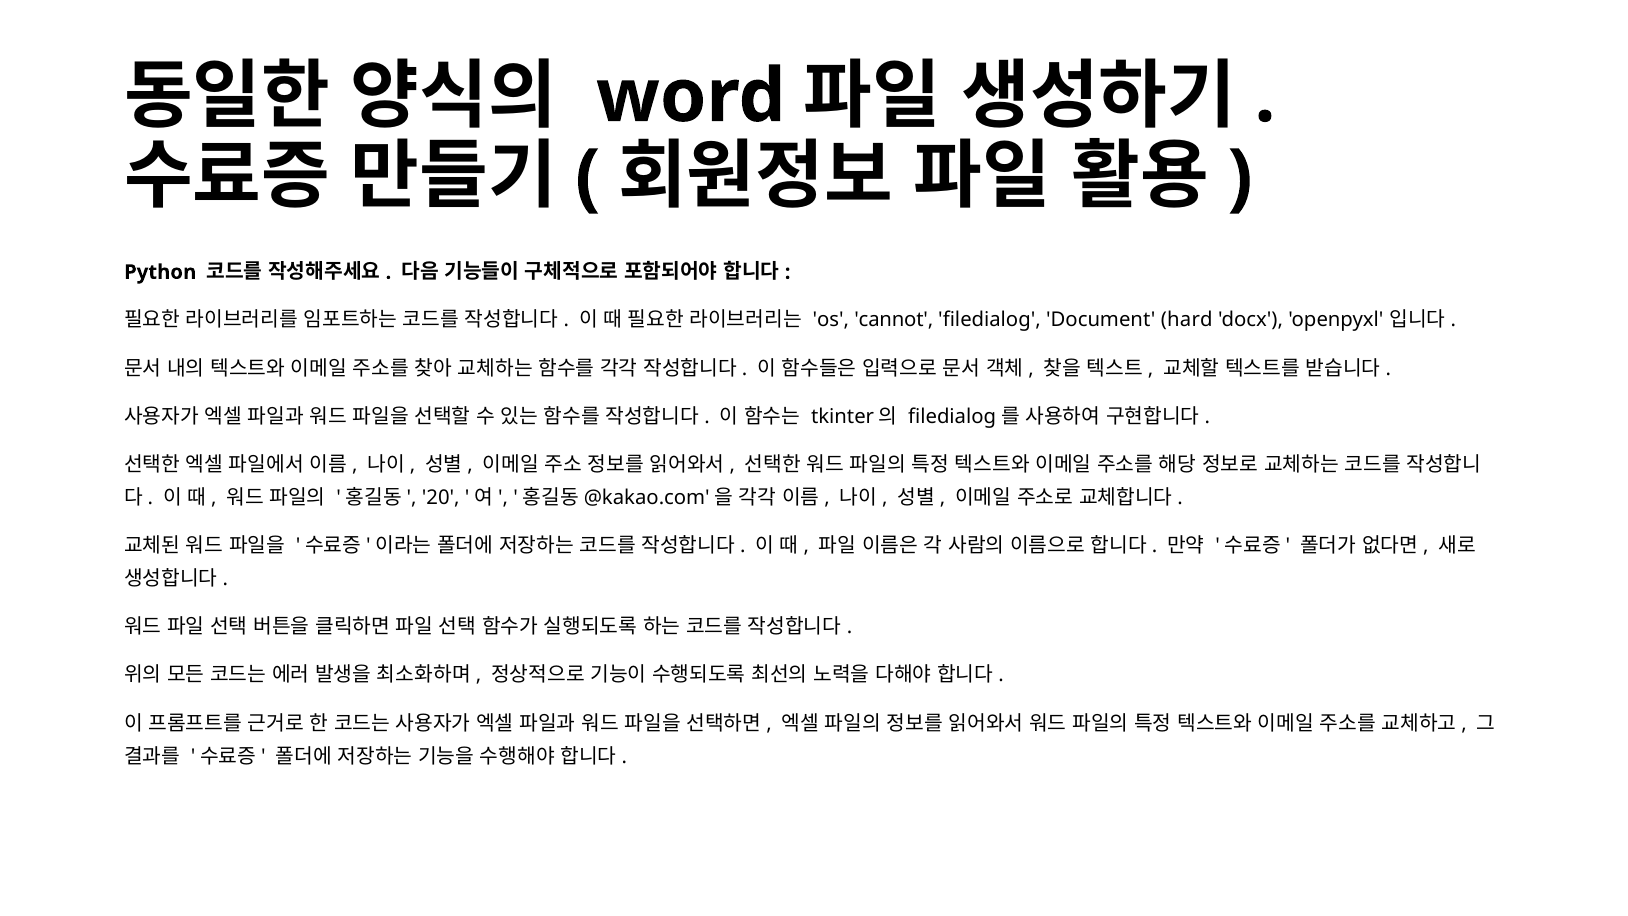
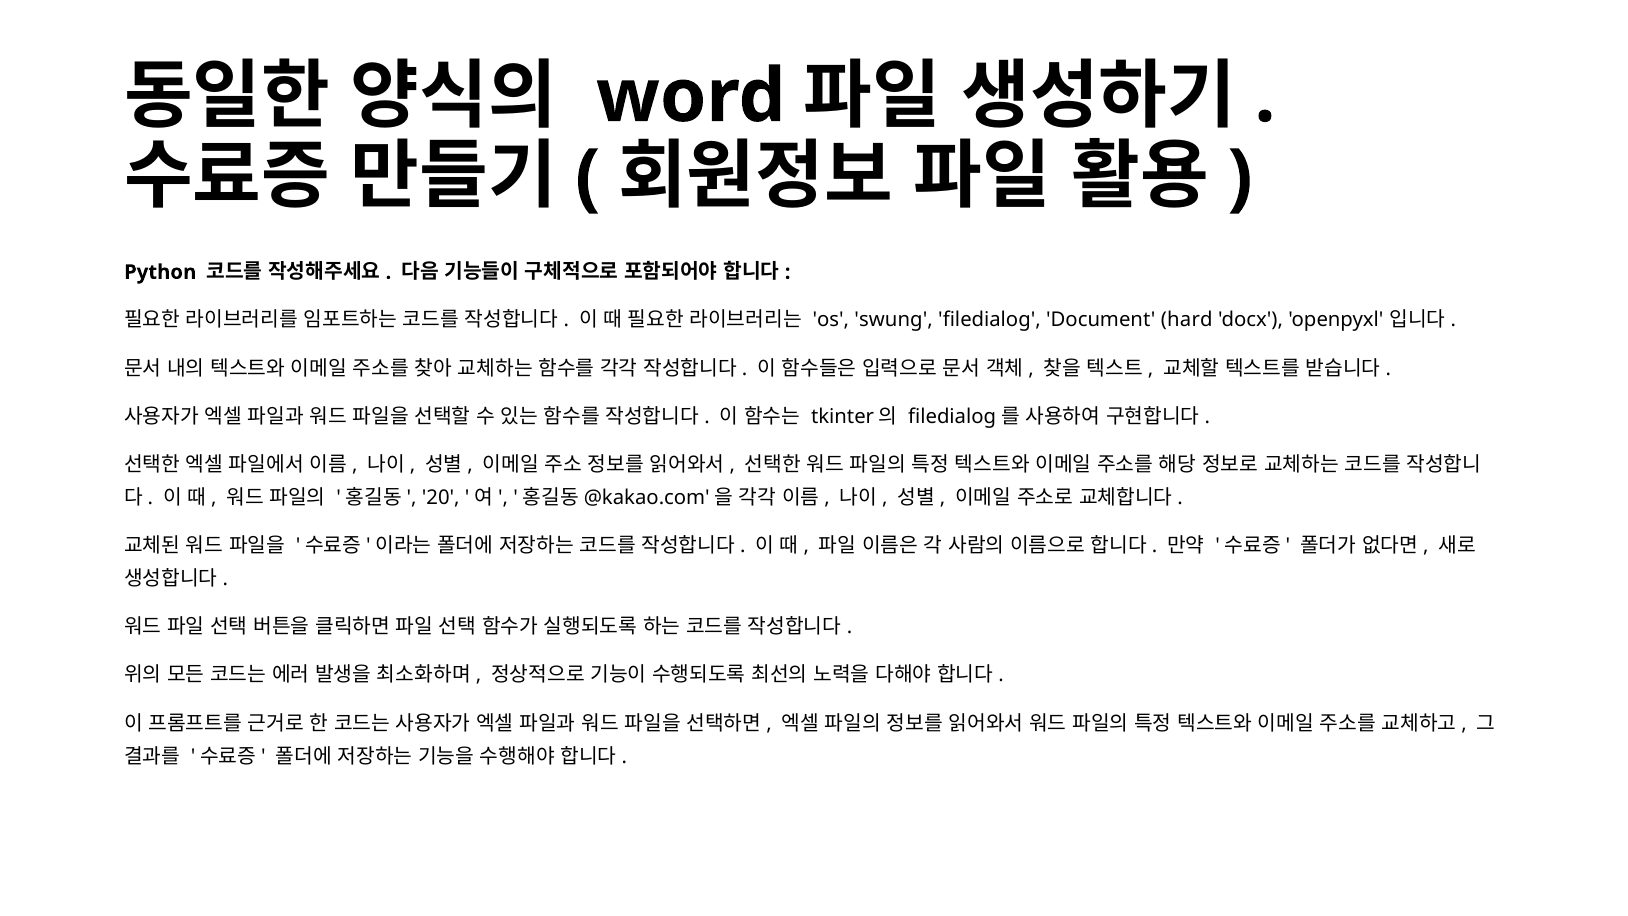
cannot: cannot -> swung
